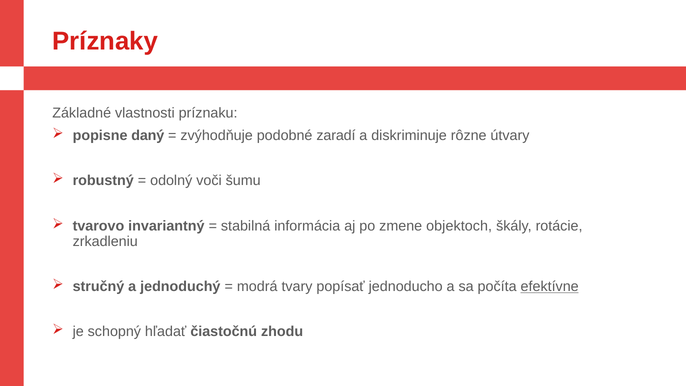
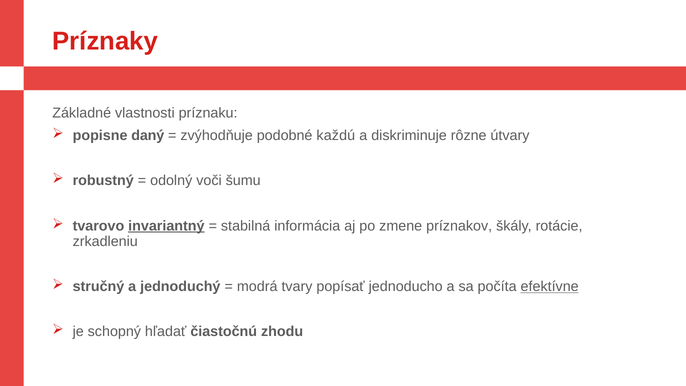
zaradí: zaradí -> každú
invariantný underline: none -> present
objektoch: objektoch -> príznakov
